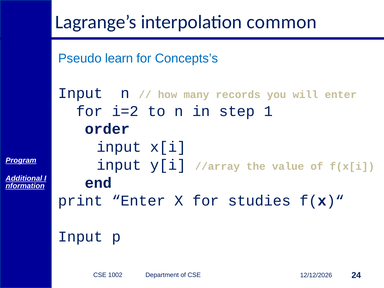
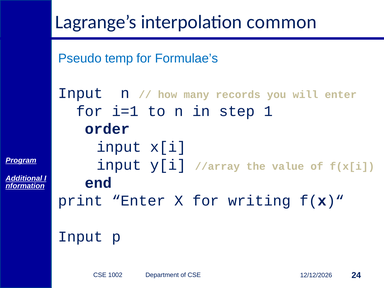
learn: learn -> temp
Concepts’s: Concepts’s -> Formulae’s
i=2: i=2 -> i=1
studies: studies -> writing
